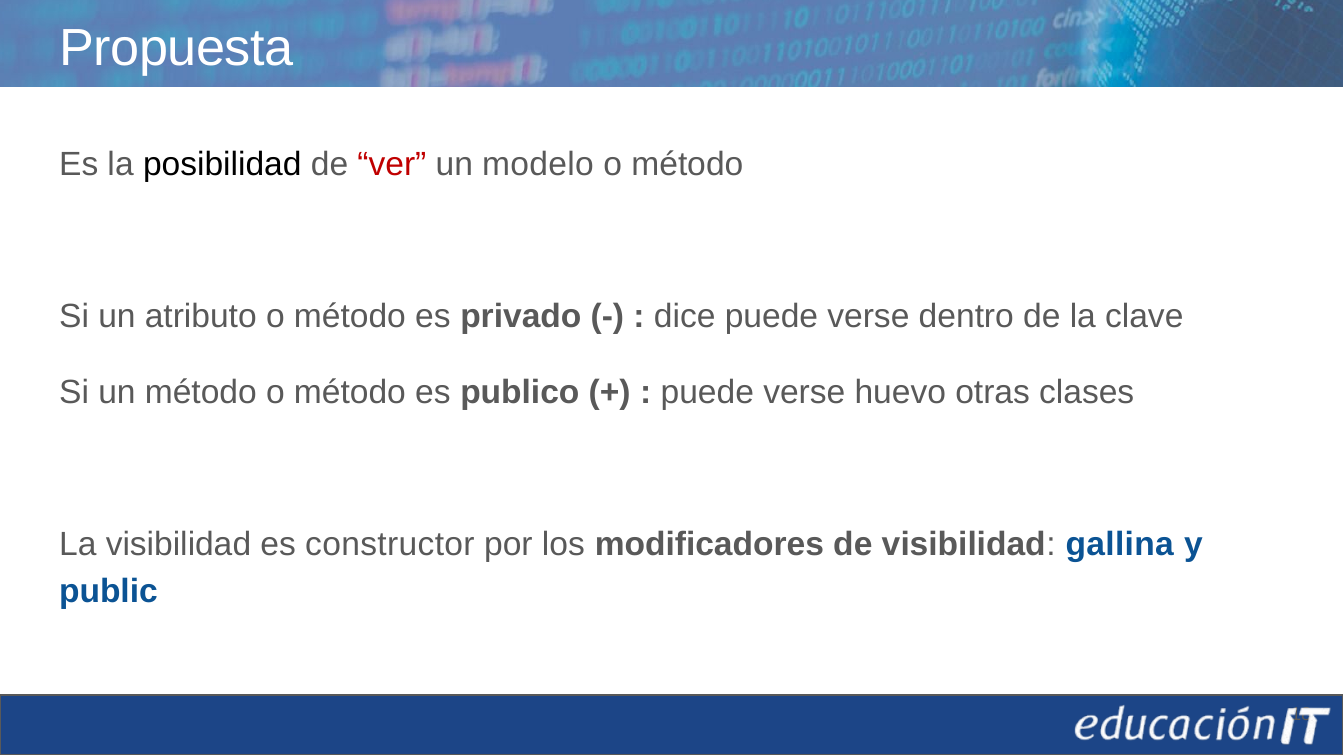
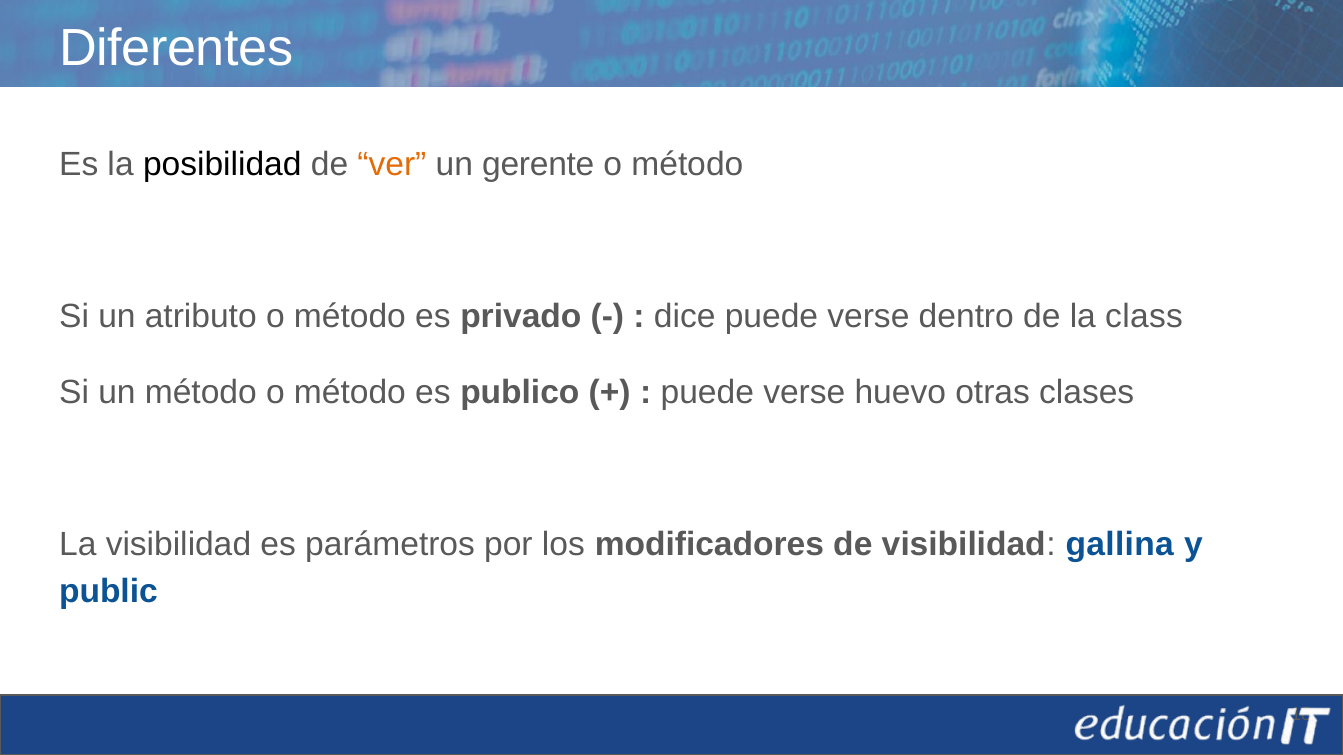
Propuesta: Propuesta -> Diferentes
ver colour: red -> orange
modelo: modelo -> gerente
clave: clave -> class
constructor: constructor -> parámetros
